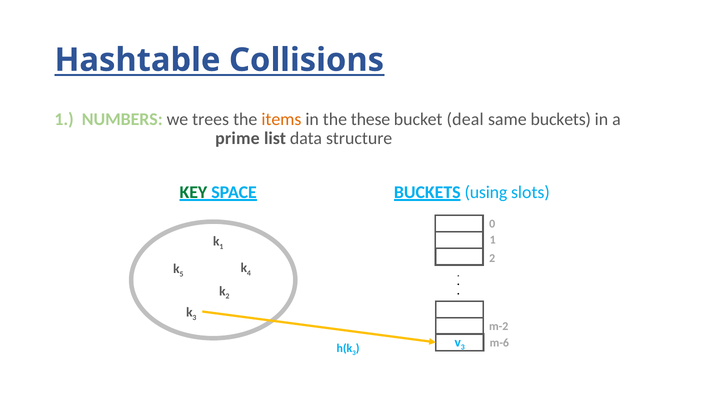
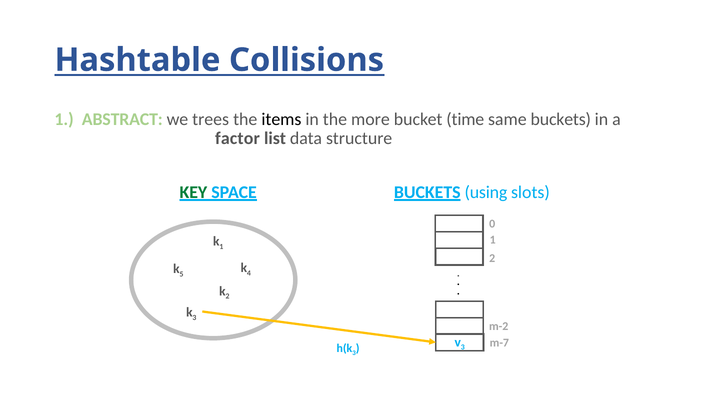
NUMBERS: NUMBERS -> ABSTRACT
items colour: orange -> black
these: these -> more
deal: deal -> time
prime: prime -> factor
m-6: m-6 -> m-7
